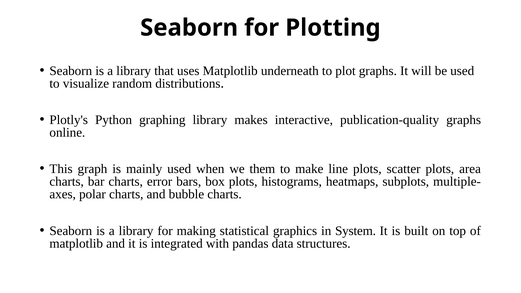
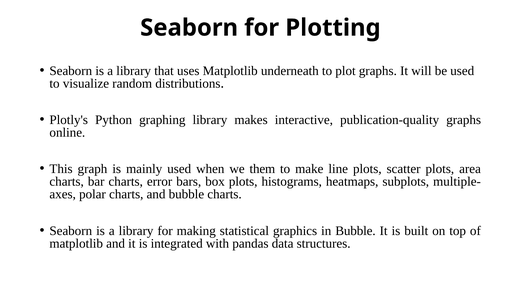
in System: System -> Bubble
